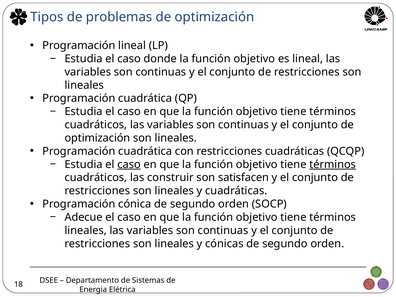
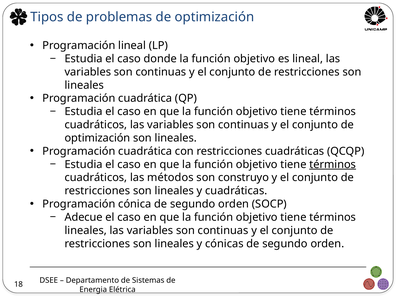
caso at (129, 164) underline: present -> none
construir: construir -> métodos
satisfacen: satisfacen -> construyo
